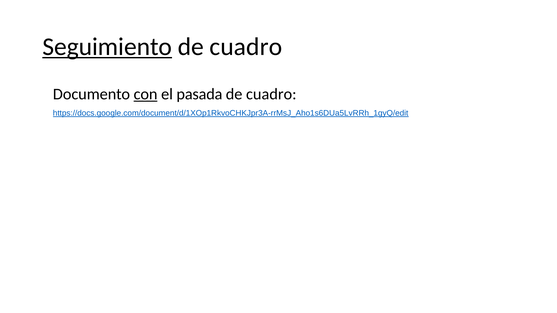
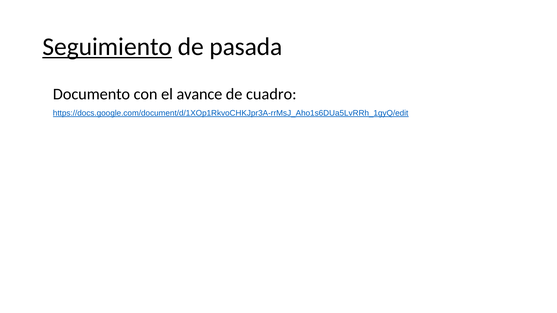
cuadro at (246, 47): cuadro -> pasada
con underline: present -> none
pasada: pasada -> avance
